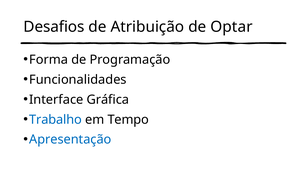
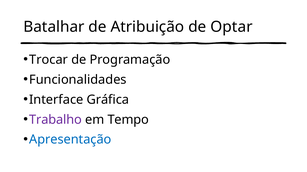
Desafios: Desafios -> Batalhar
Forma: Forma -> Trocar
Trabalho colour: blue -> purple
